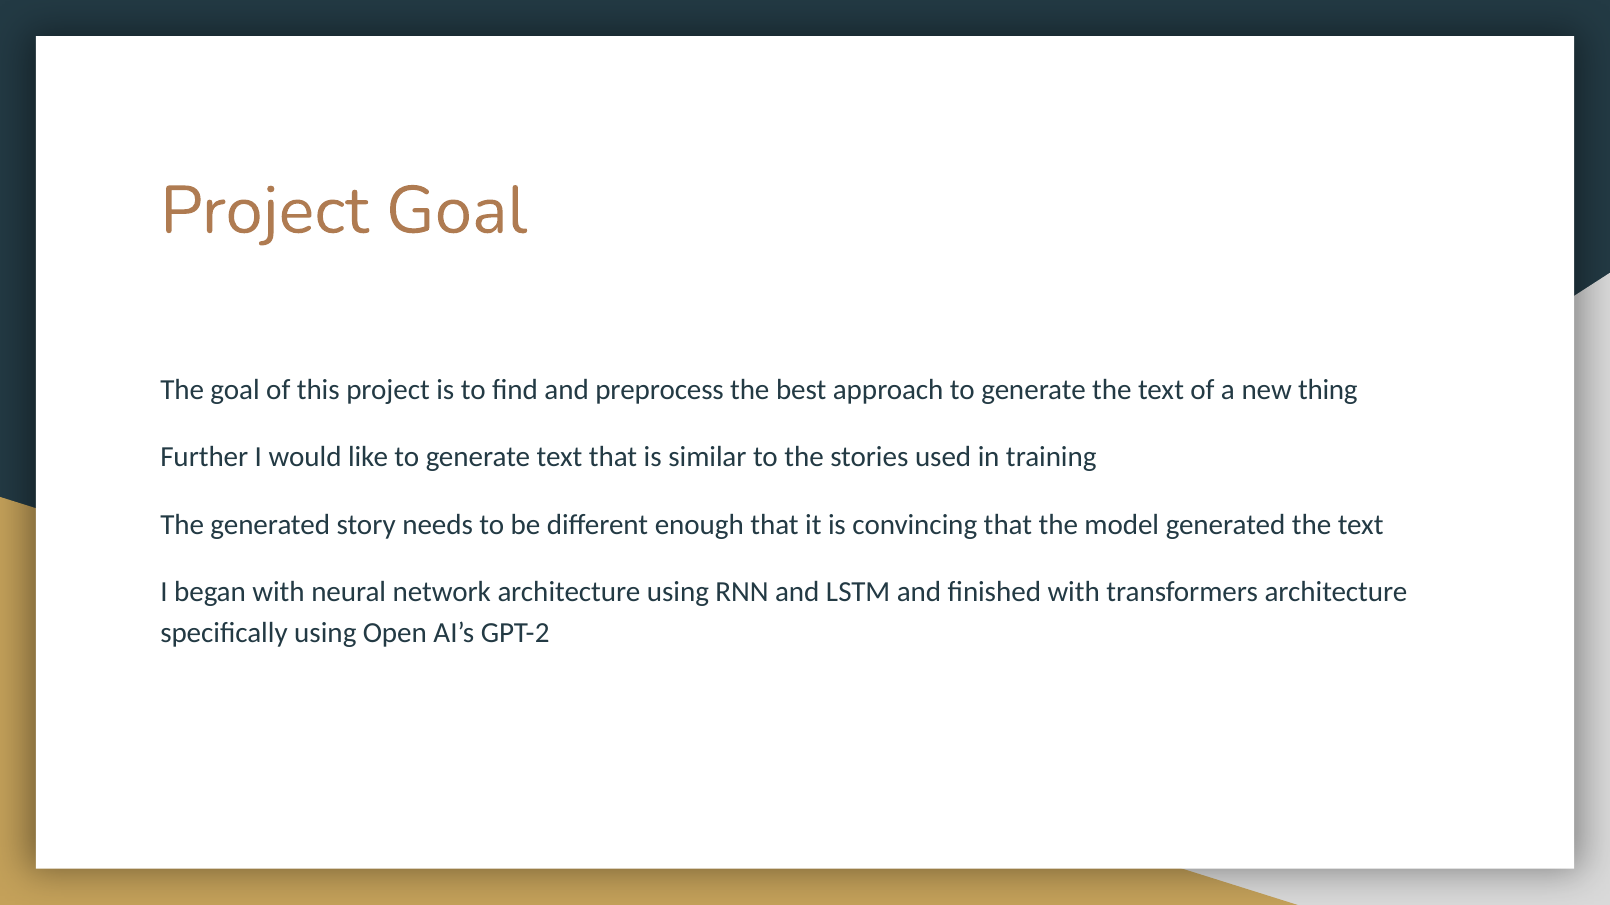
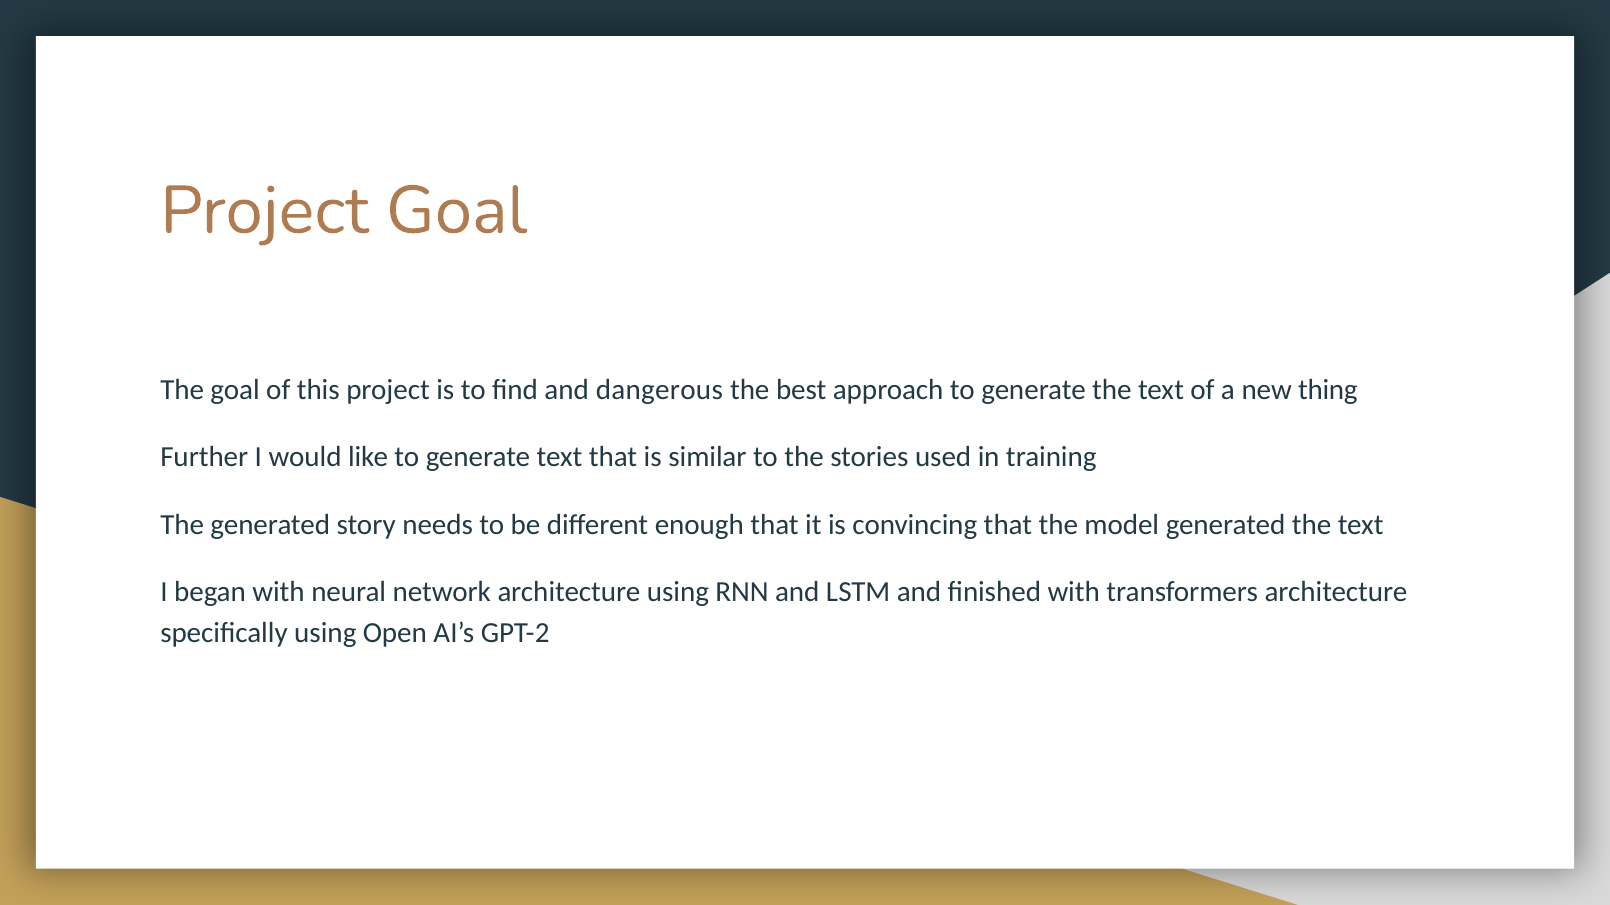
preprocess: preprocess -> dangerous
